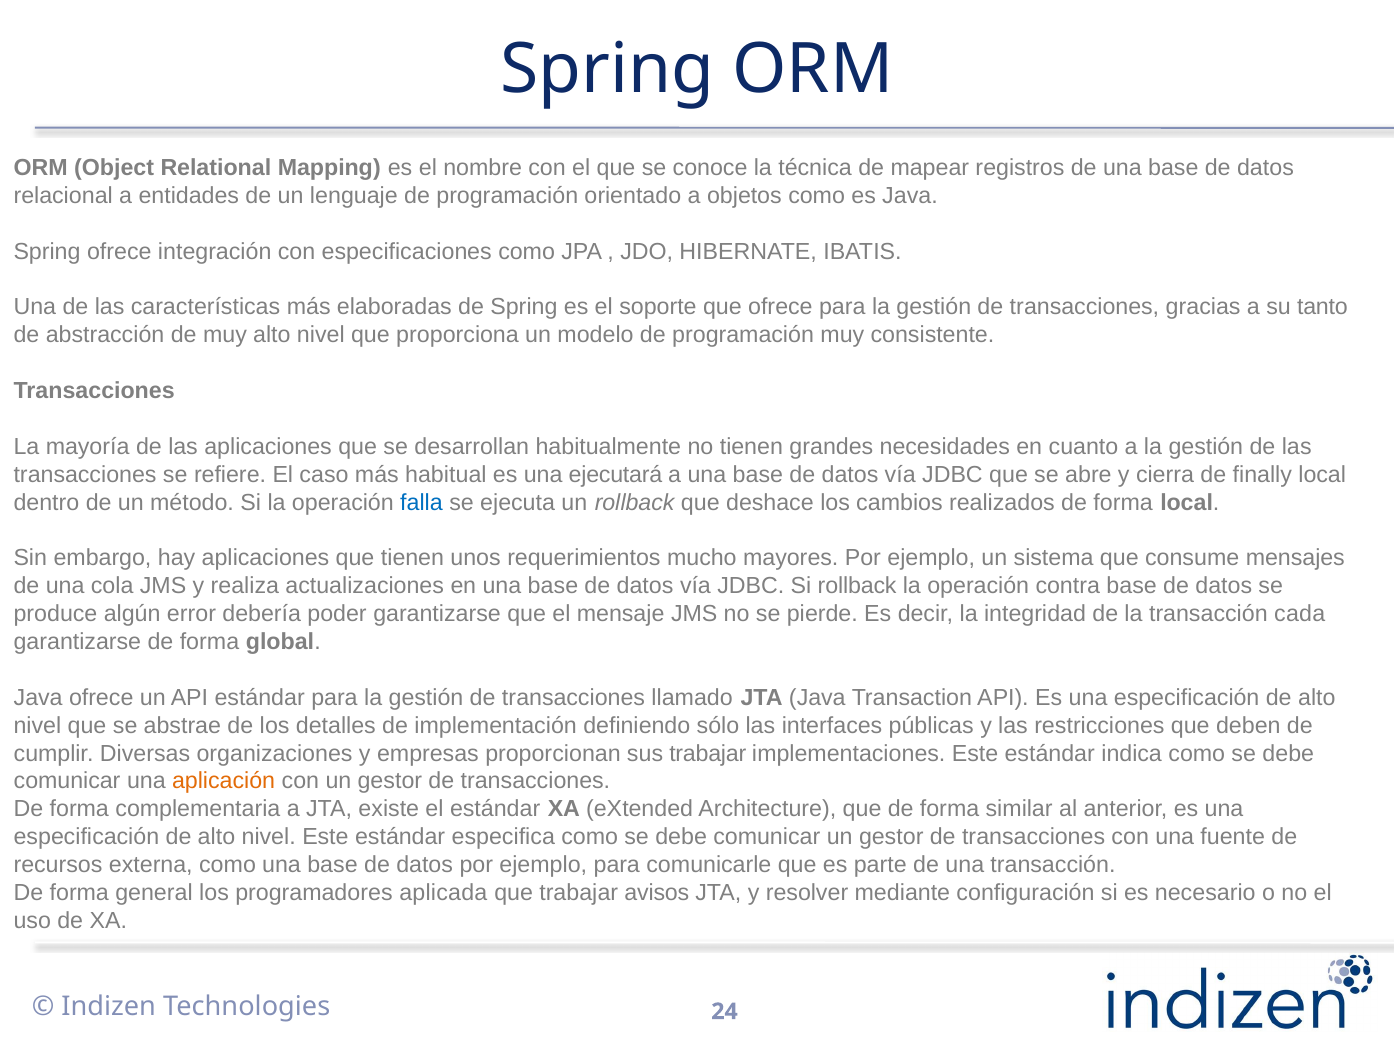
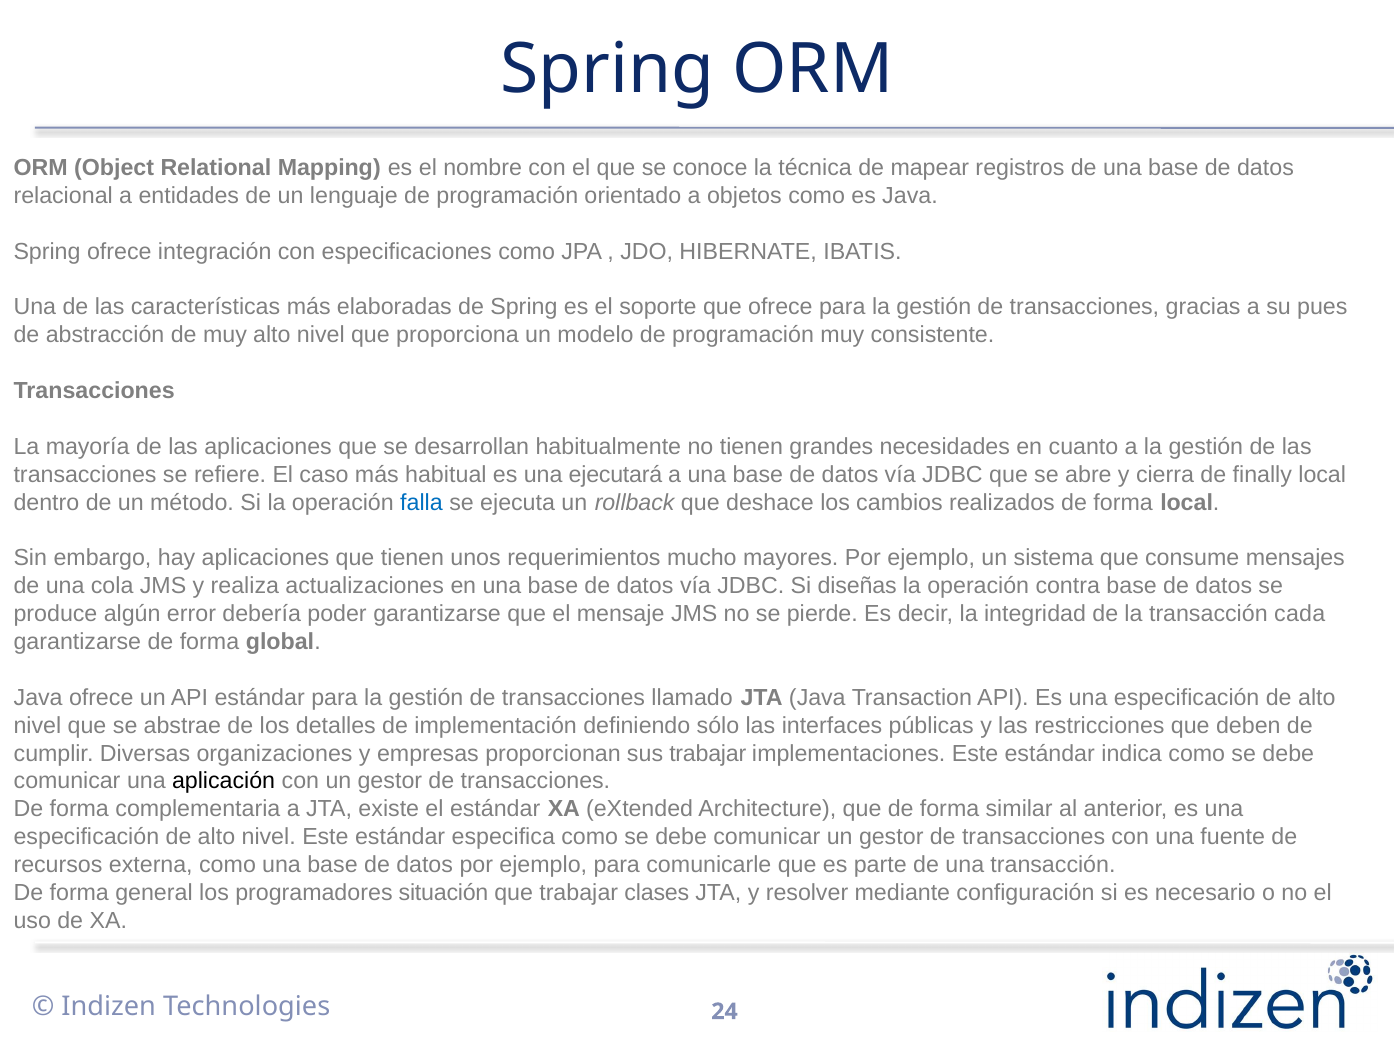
tanto: tanto -> pues
Si rollback: rollback -> diseñas
aplicación colour: orange -> black
aplicada: aplicada -> situación
avisos: avisos -> clases
